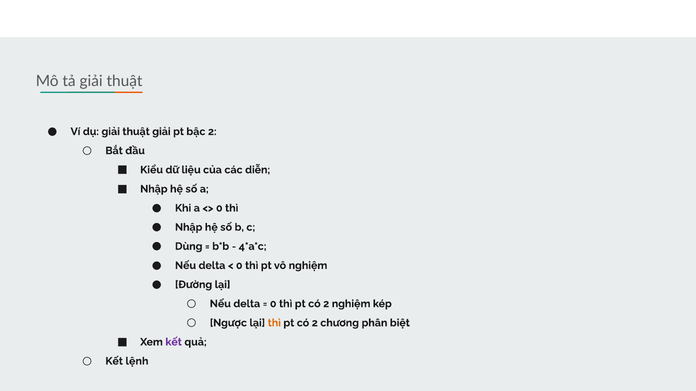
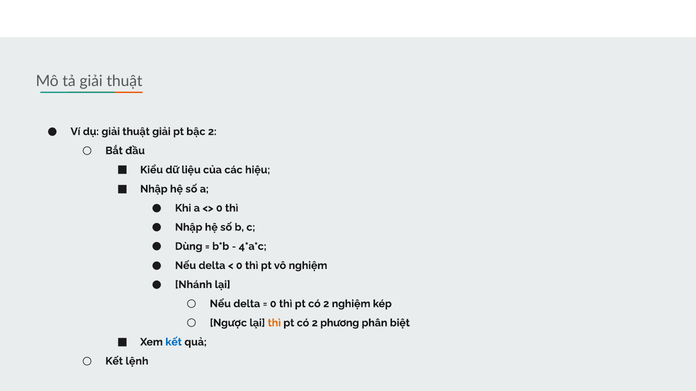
diễn: diễn -> hiệu
Đường: Đường -> Nhánh
chương: chương -> phương
kết at (174, 342) colour: purple -> blue
